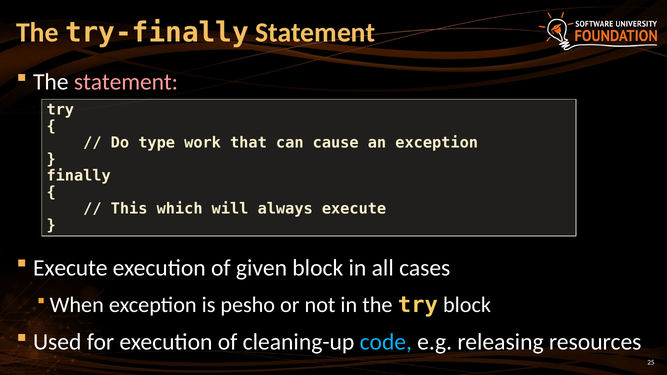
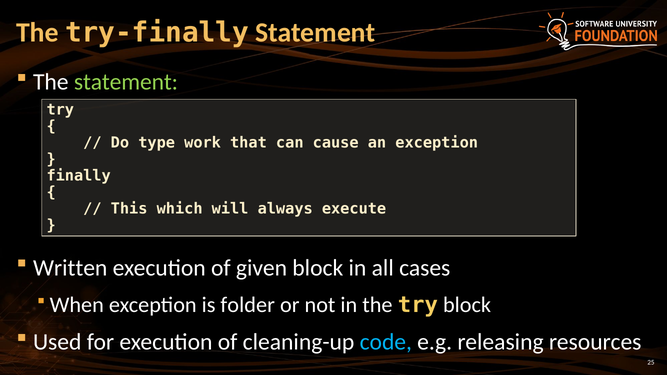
statement at (126, 82) colour: pink -> light green
Execute at (70, 268): Execute -> Written
pesho: pesho -> folder
